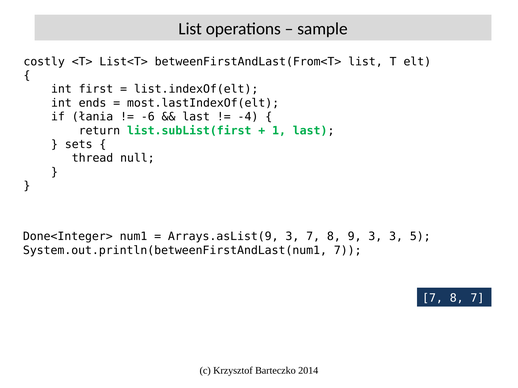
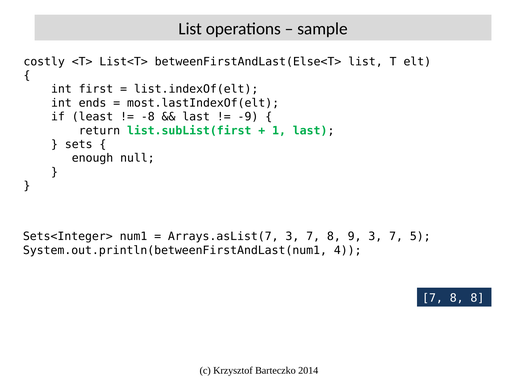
betweenFirstAndLast(From<T>: betweenFirstAndLast(From<T> -> betweenFirstAndLast(Else<T>
łania: łania -> least
-6: -6 -> -8
-4: -4 -> -9
thread: thread -> enough
Done<Integer>: Done<Integer> -> Sets<Integer>
Arrays.asList(9: Arrays.asList(9 -> Arrays.asList(7
9 3 3: 3 -> 7
System.out.println(betweenFirstAndLast(num1 7: 7 -> 4
8 7: 7 -> 8
